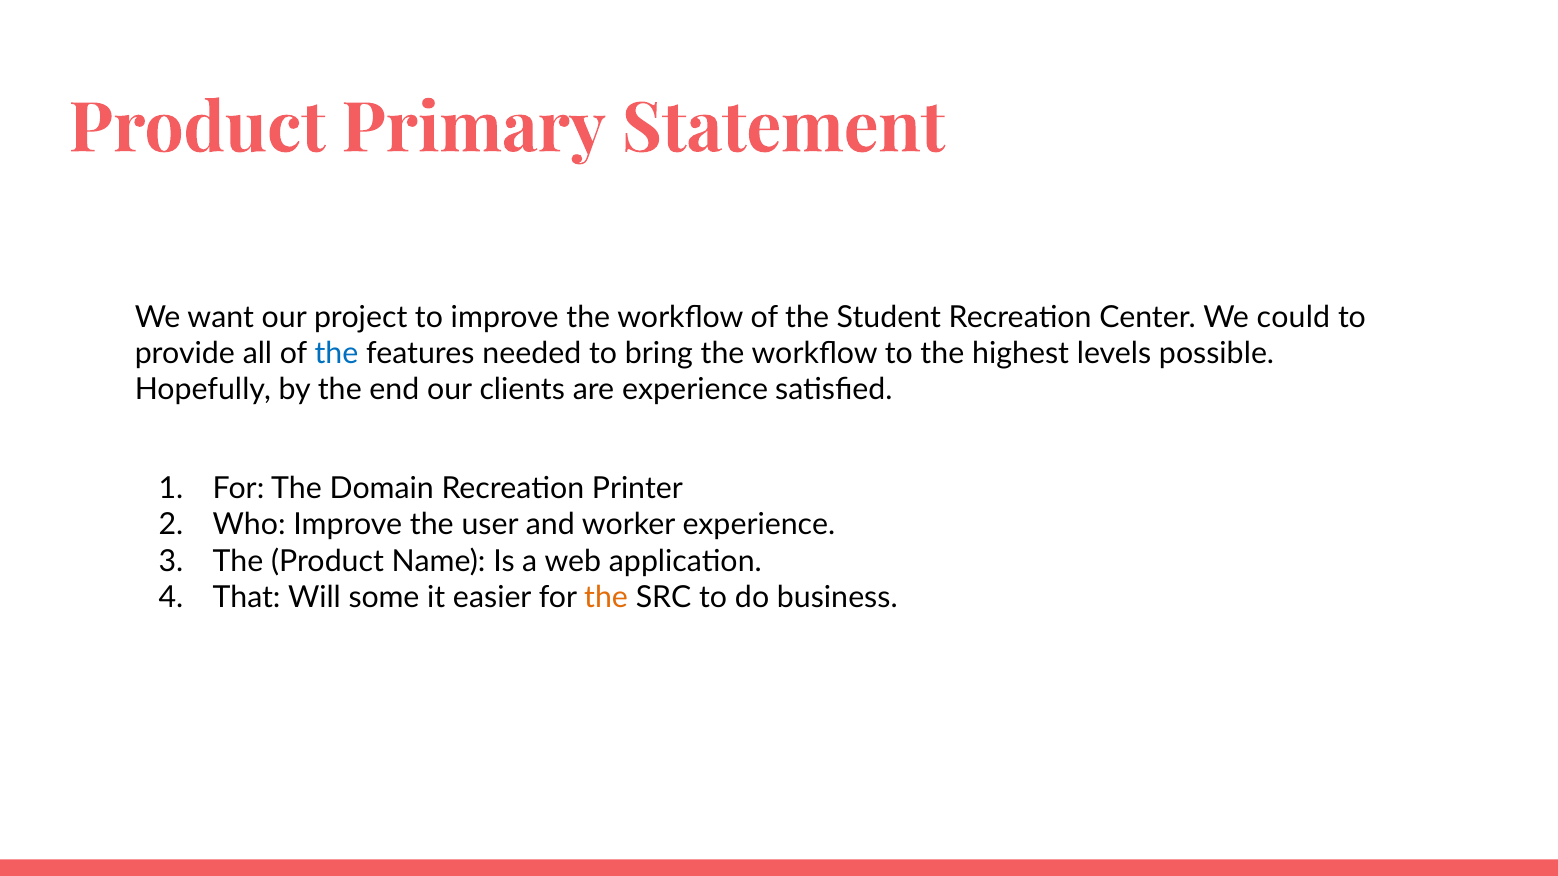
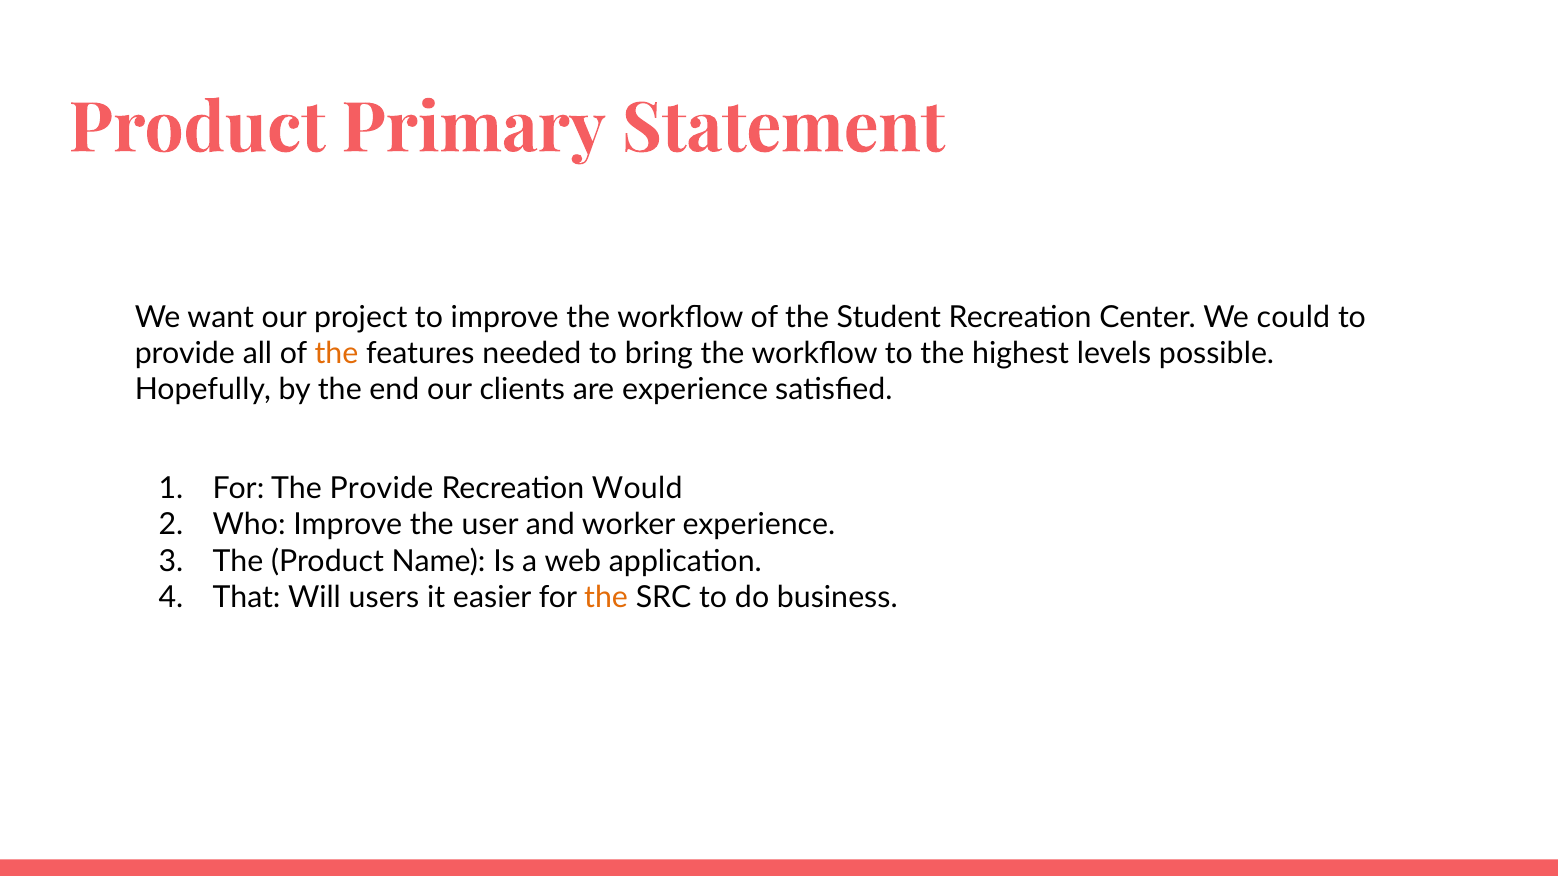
the at (336, 354) colour: blue -> orange
The Domain: Domain -> Provide
Printer: Printer -> Would
some: some -> users
